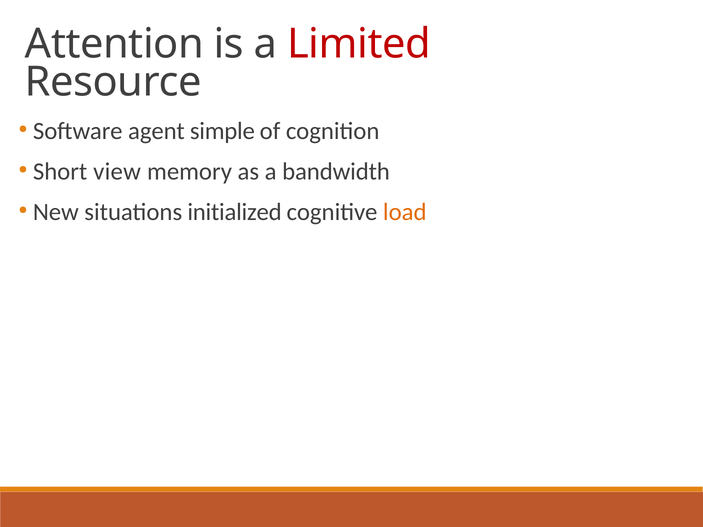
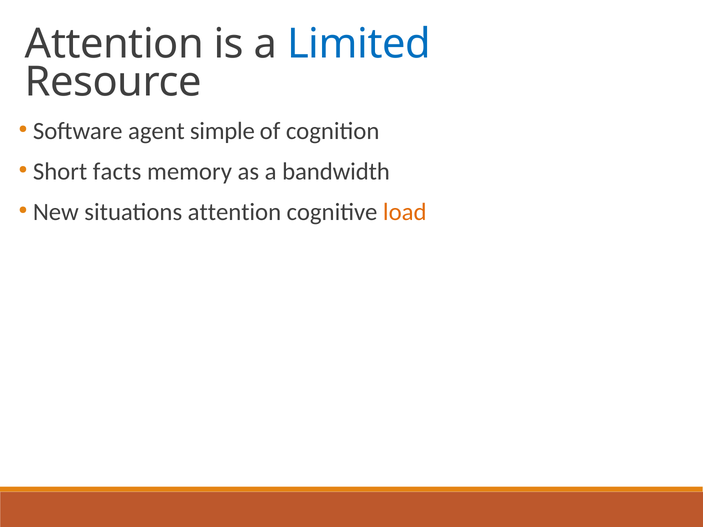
Limited colour: red -> blue
view: view -> facts
situations initialized: initialized -> attention
